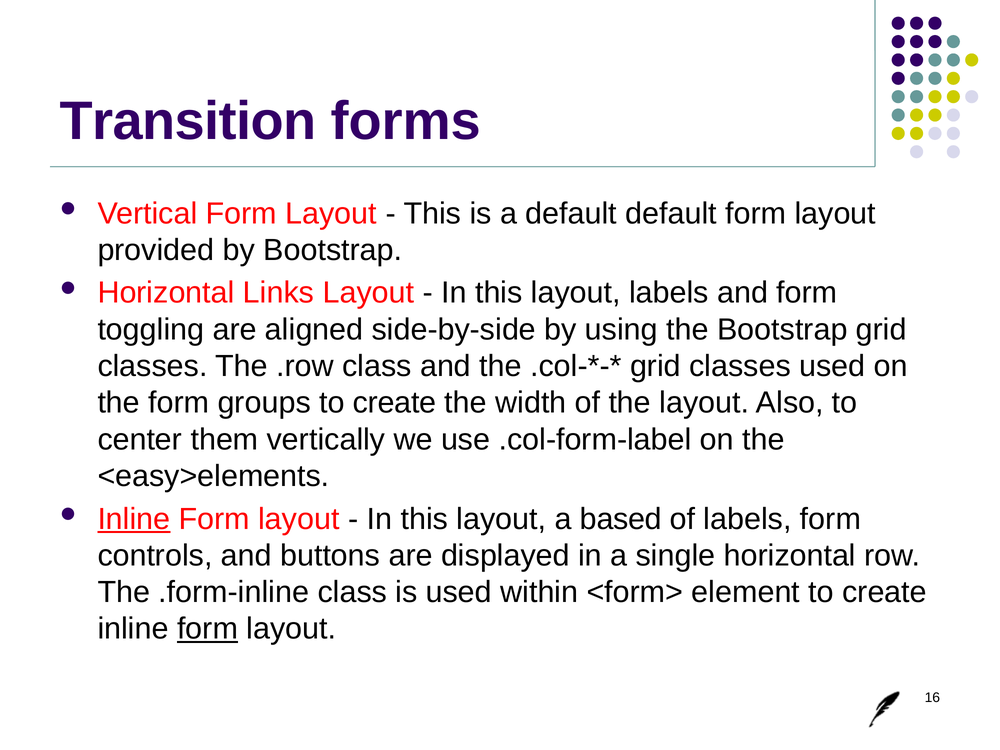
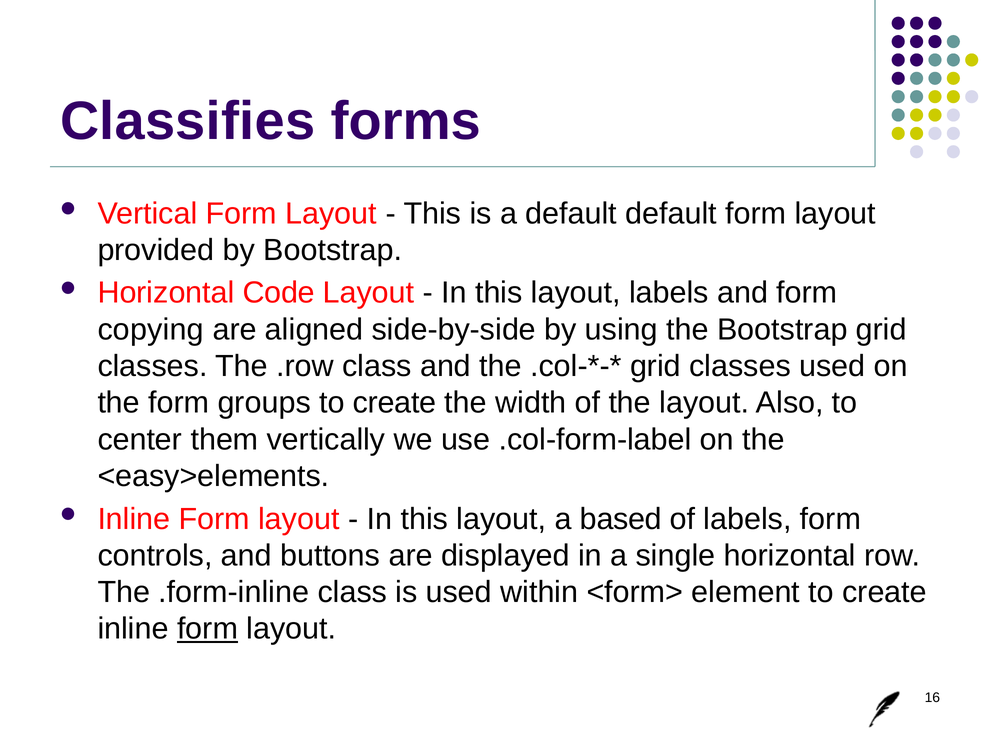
Transition: Transition -> Classifies
Links: Links -> Code
toggling: toggling -> copying
Inline at (134, 519) underline: present -> none
